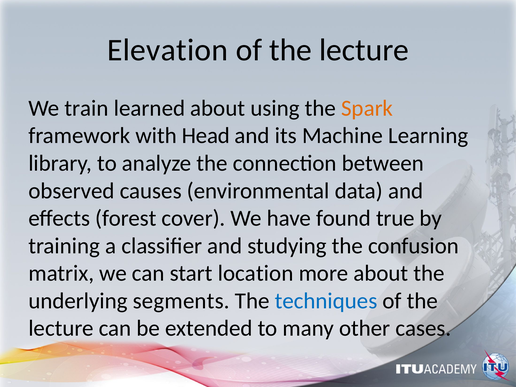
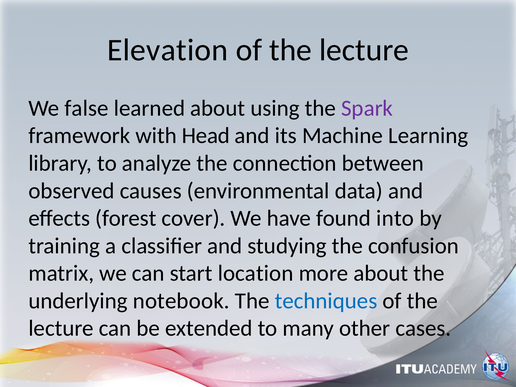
train: train -> false
Spark colour: orange -> purple
true: true -> into
segments: segments -> notebook
